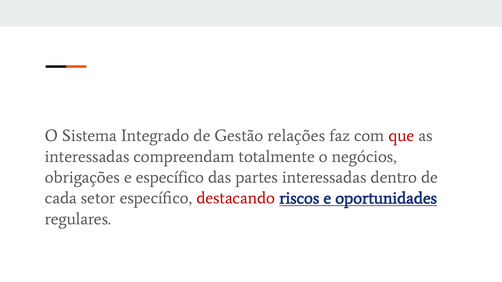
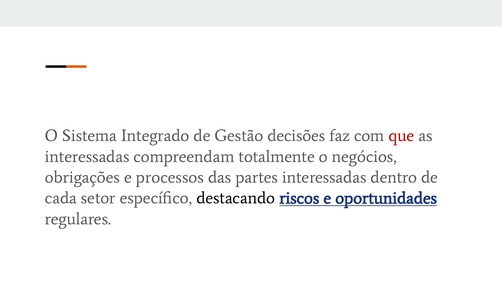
relações: relações -> decisões
e específico: específico -> processos
destacando colour: red -> black
